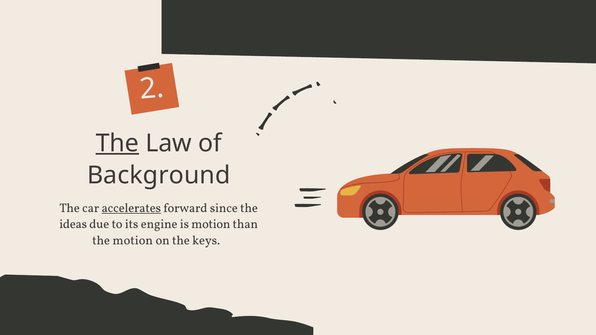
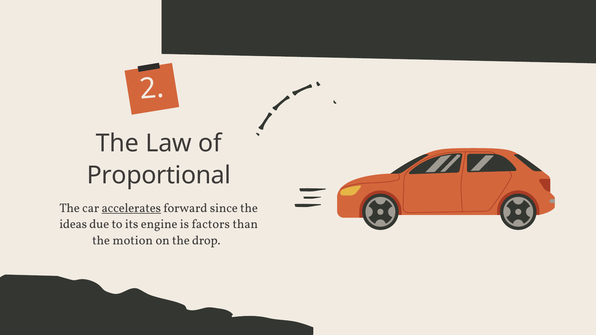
The at (117, 143) underline: present -> none
Background: Background -> Proportional
is motion: motion -> factors
keys: keys -> drop
